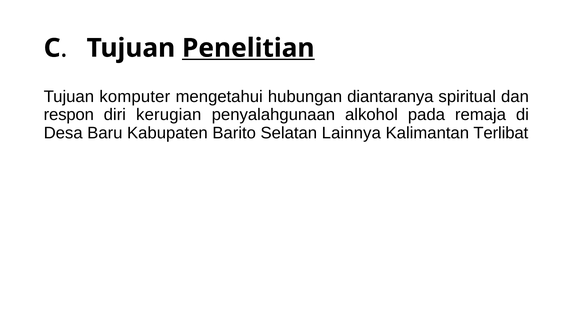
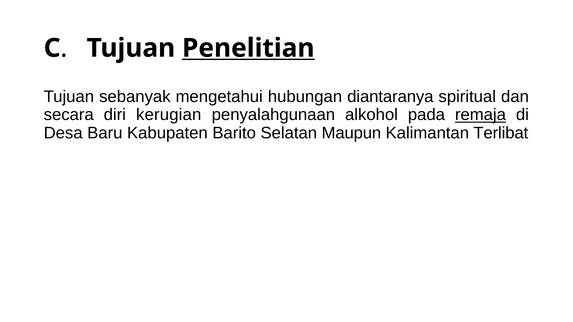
komputer: komputer -> sebanyak
respon: respon -> secara
remaja underline: none -> present
Lainnya: Lainnya -> Maupun
